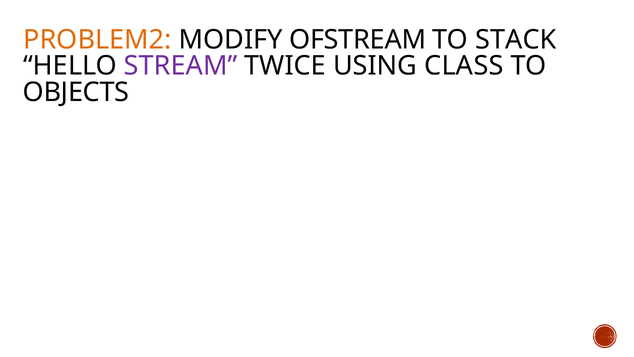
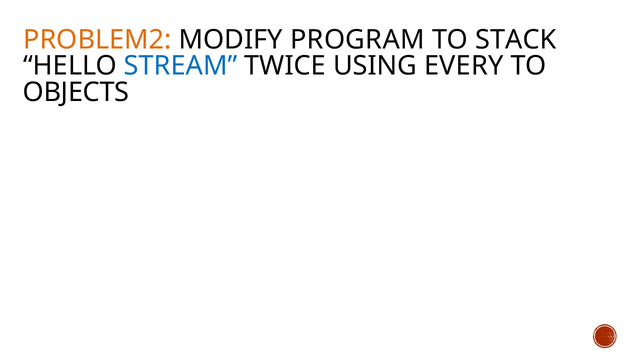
OFSTREAM: OFSTREAM -> PROGRAM
STREAM colour: purple -> blue
CLASS: CLASS -> EVERY
